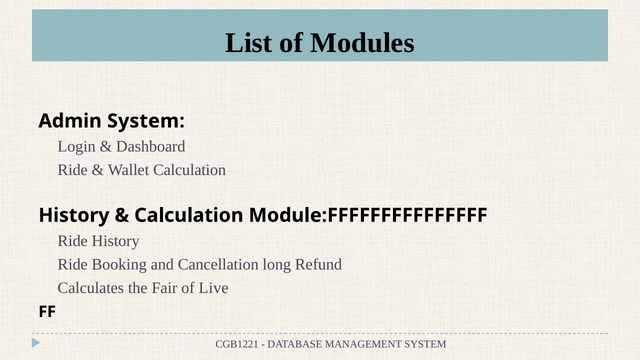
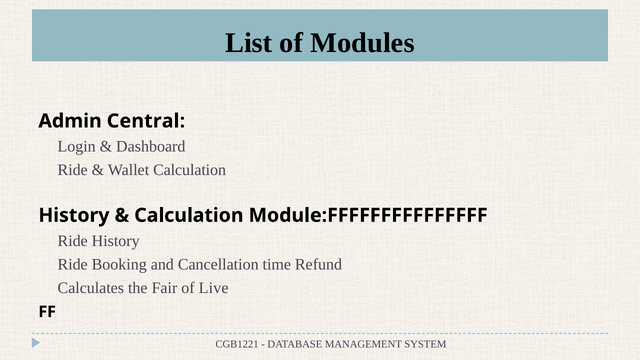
Admin System: System -> Central
long: long -> time
